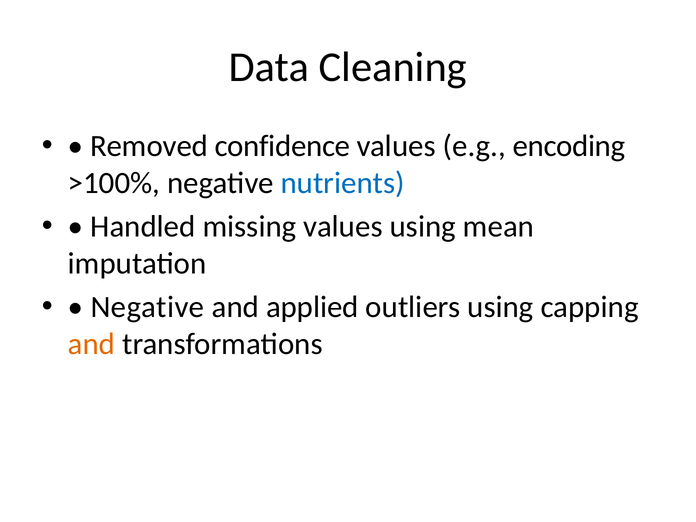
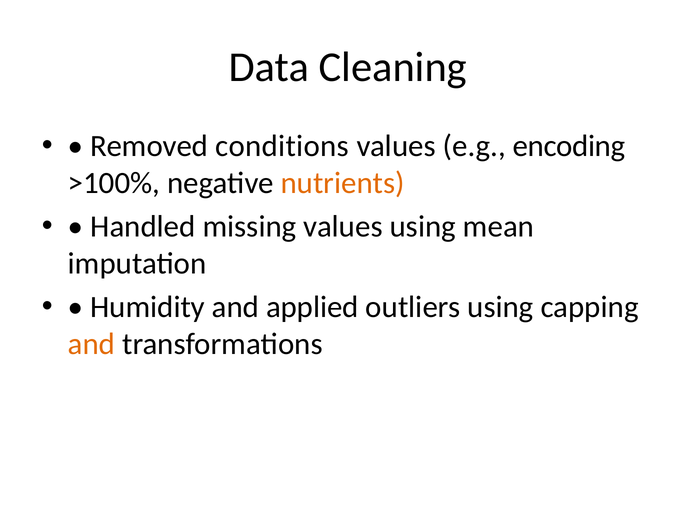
confidence: confidence -> conditions
nutrients colour: blue -> orange
Negative at (147, 307): Negative -> Humidity
